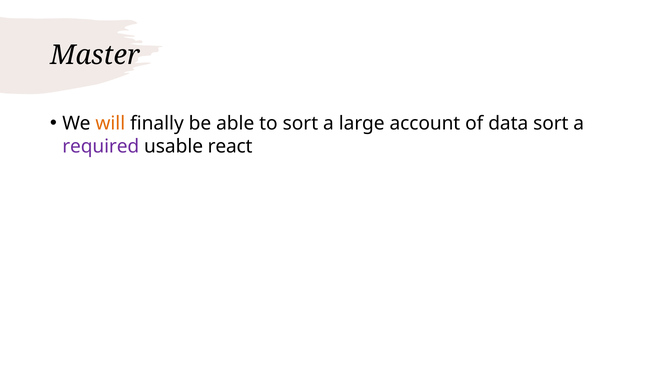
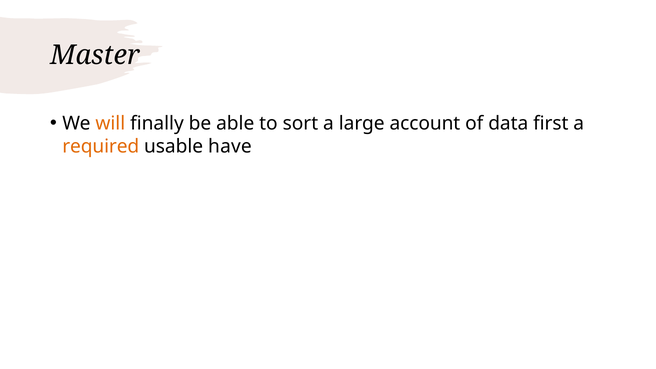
data sort: sort -> first
required colour: purple -> orange
react: react -> have
